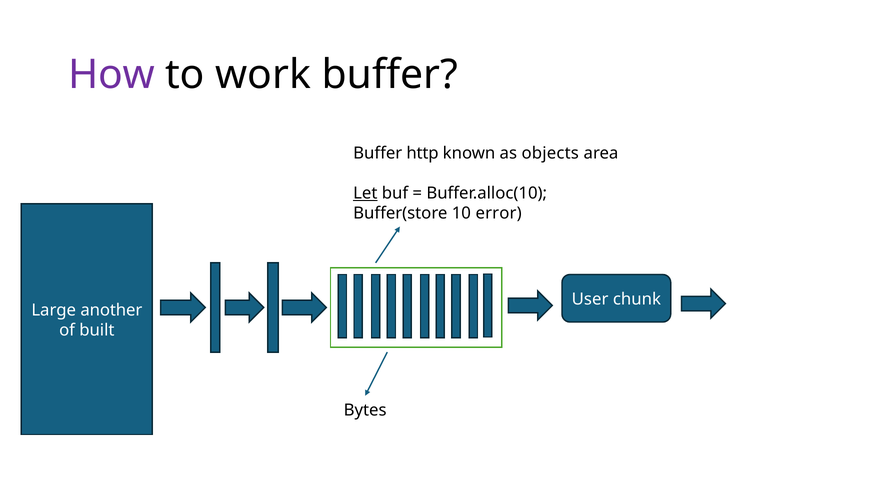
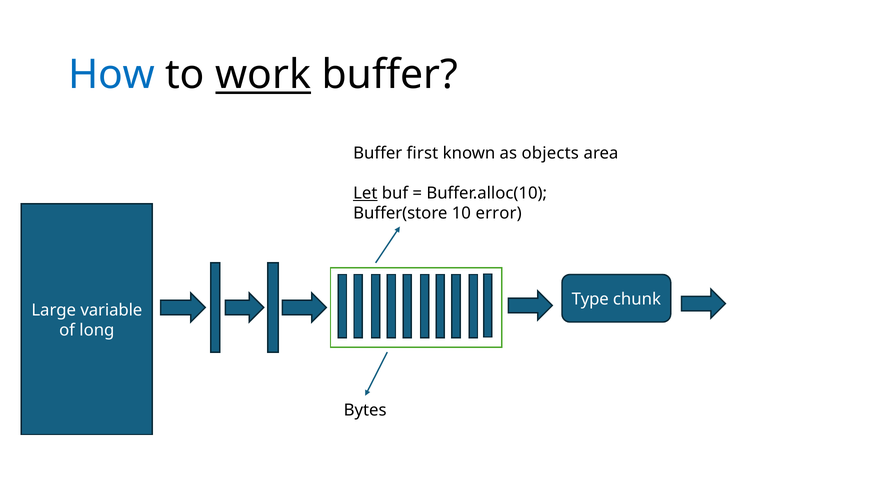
How colour: purple -> blue
work underline: none -> present
http: http -> first
User: User -> Type
another: another -> variable
built: built -> long
